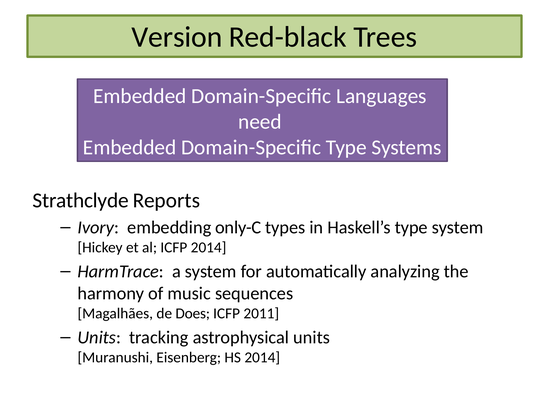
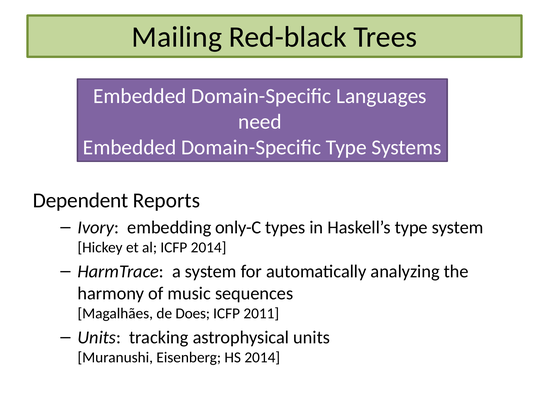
Version: Version -> Mailing
Strathclyde: Strathclyde -> Dependent
